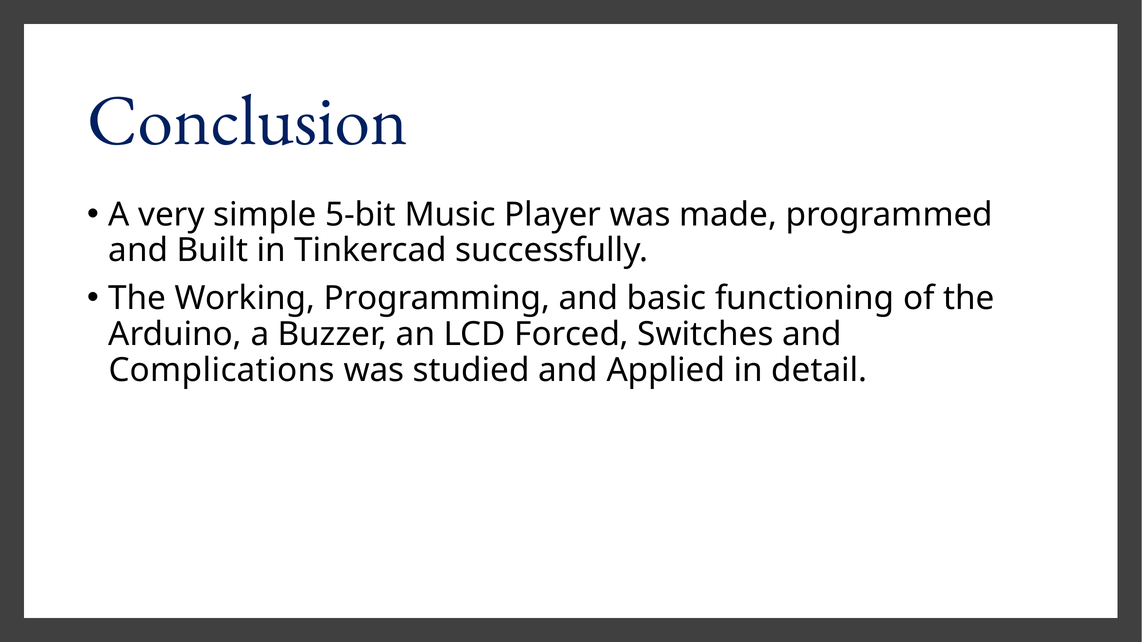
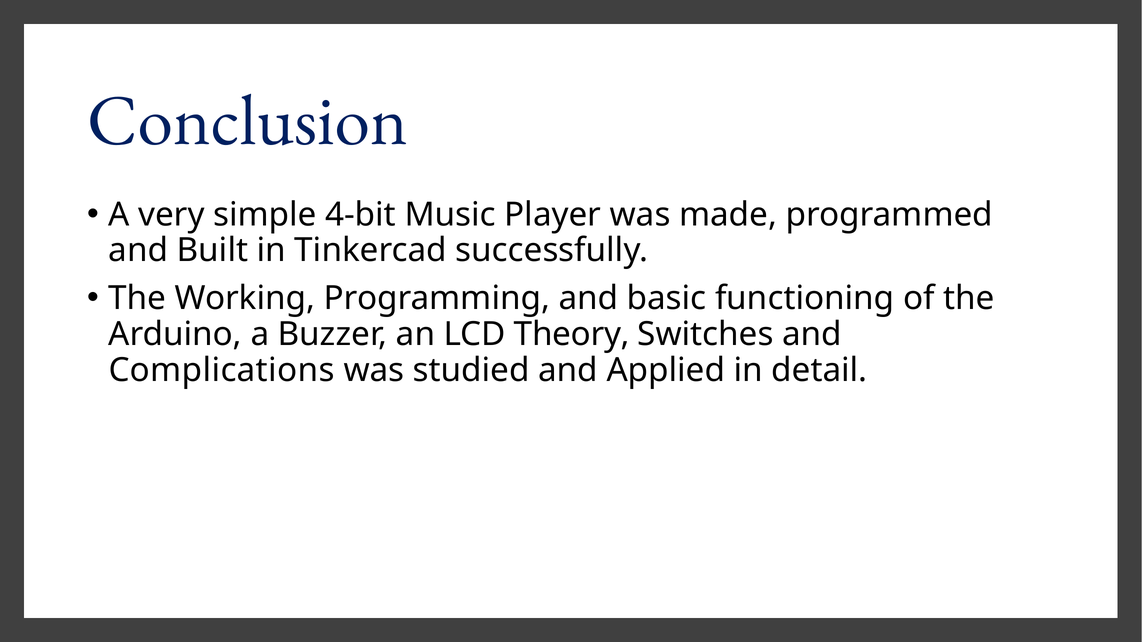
5-bit: 5-bit -> 4-bit
Forced: Forced -> Theory
